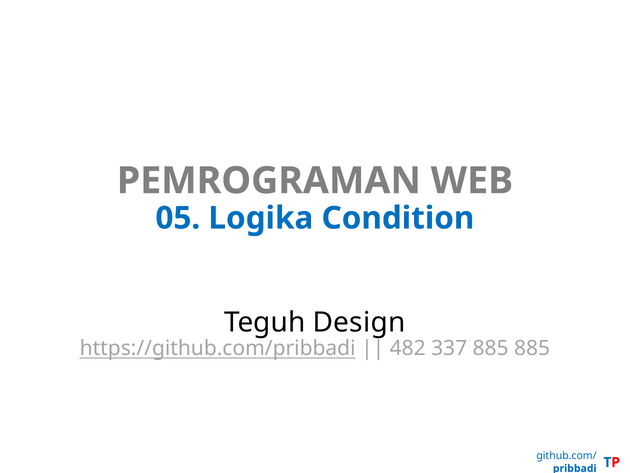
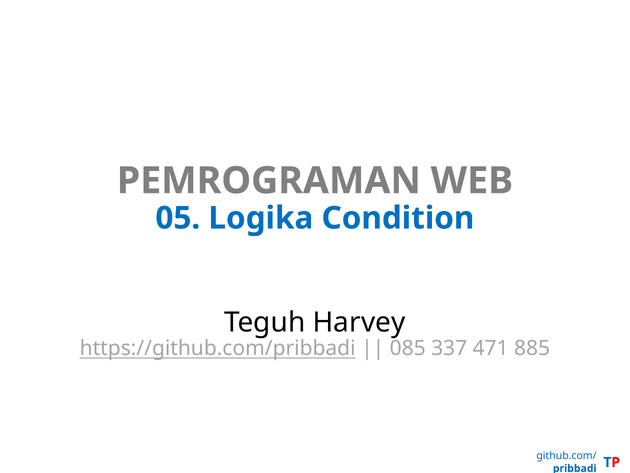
Design: Design -> Harvey
482: 482 -> 085
337 885: 885 -> 471
